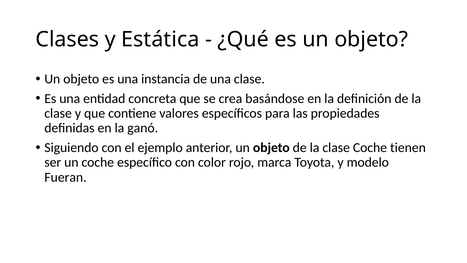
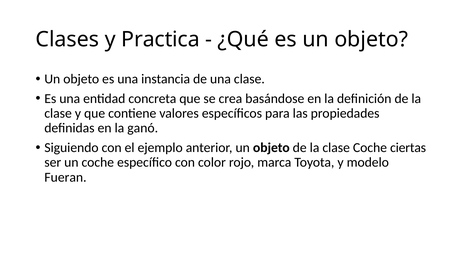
Estática: Estática -> Practica
tienen: tienen -> ciertas
